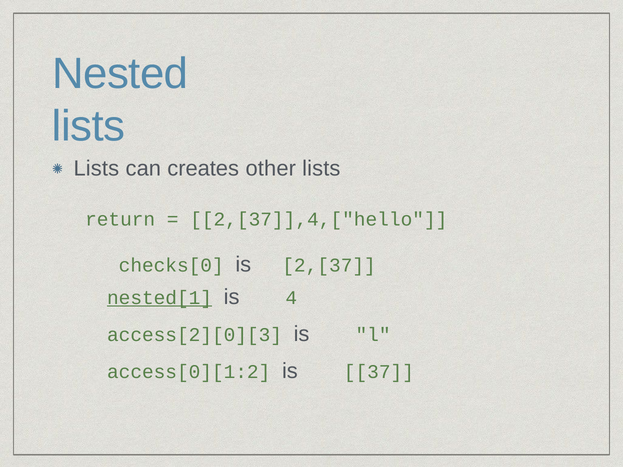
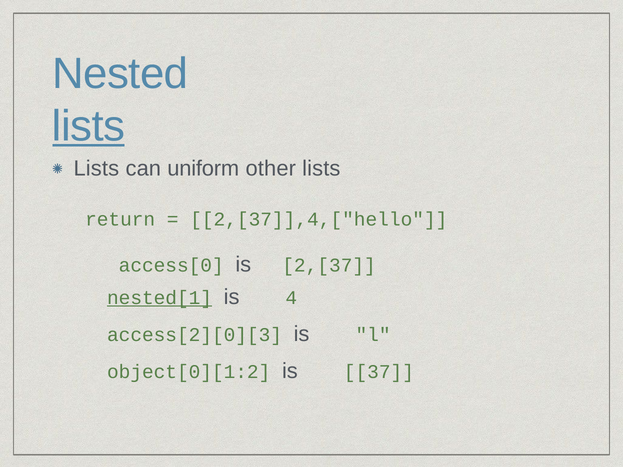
lists at (89, 126) underline: none -> present
creates: creates -> uniform
checks[0: checks[0 -> access[0
access[0][1:2: access[0][1:2 -> object[0][1:2
